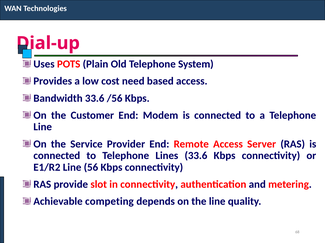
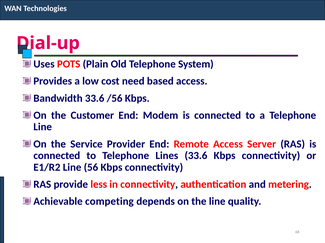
slot: slot -> less
